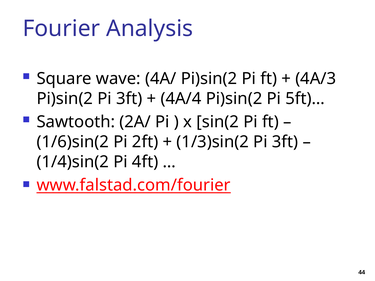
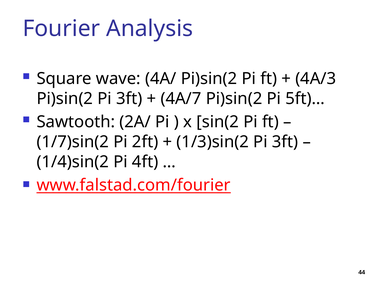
4A/4: 4A/4 -> 4A/7
1/6)sin(2: 1/6)sin(2 -> 1/7)sin(2
